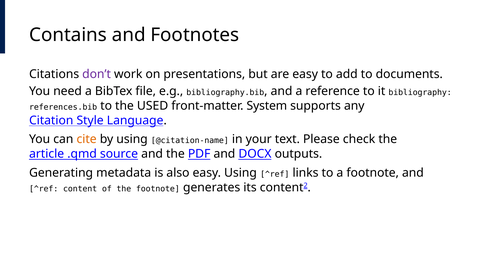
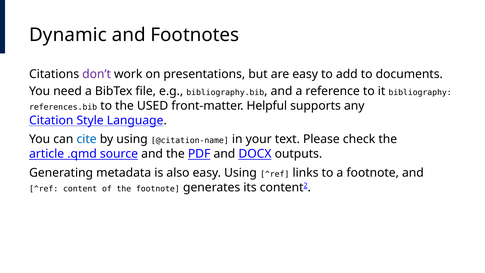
Contains: Contains -> Dynamic
System: System -> Helpful
cite colour: orange -> blue
